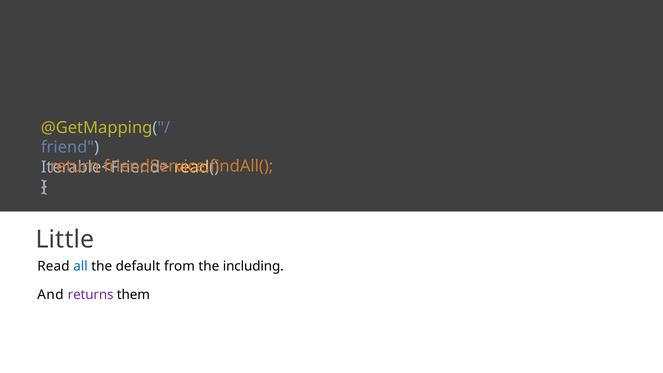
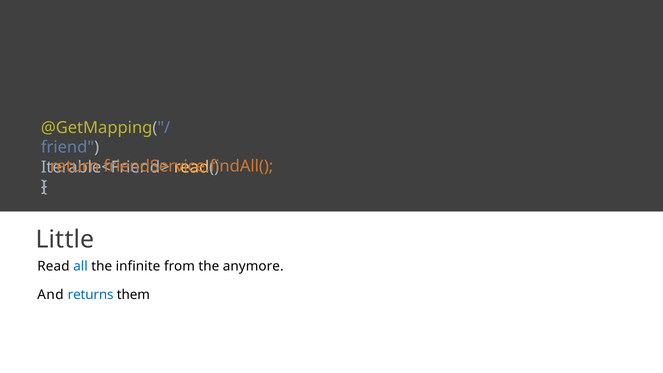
default: default -> infinite
including: including -> anymore
returns colour: purple -> blue
